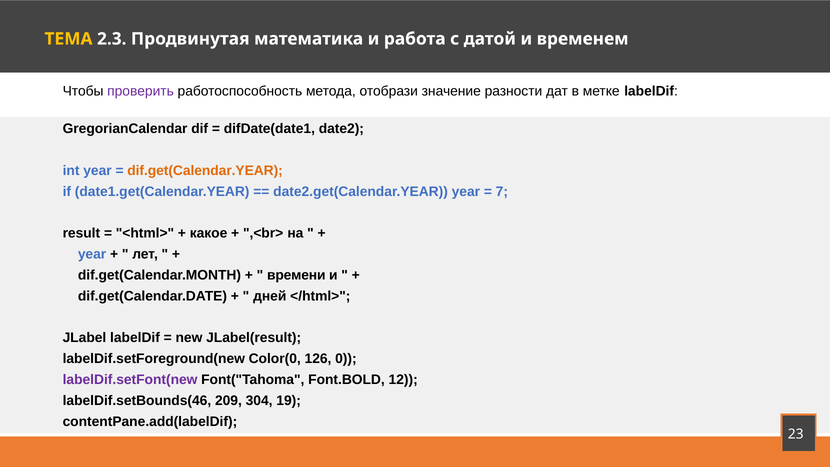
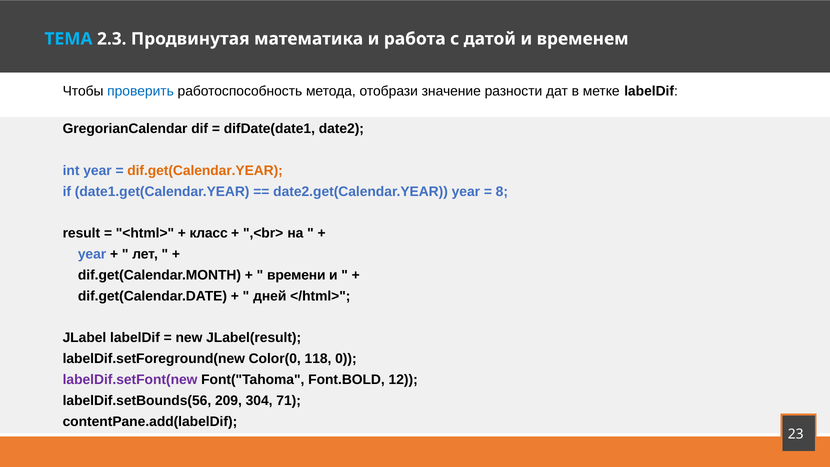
ТЕМА at (68, 39) colour: yellow -> light blue
проверить colour: purple -> blue
7: 7 -> 8
какое: какое -> класс
126: 126 -> 118
labelDif.setBounds(46: labelDif.setBounds(46 -> labelDif.setBounds(56
19: 19 -> 71
